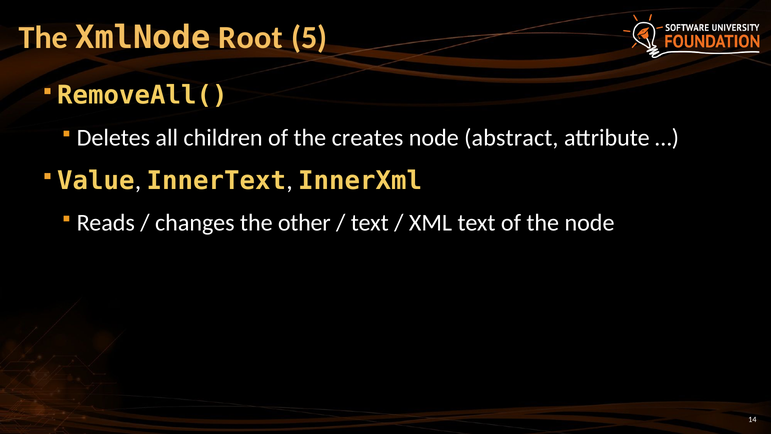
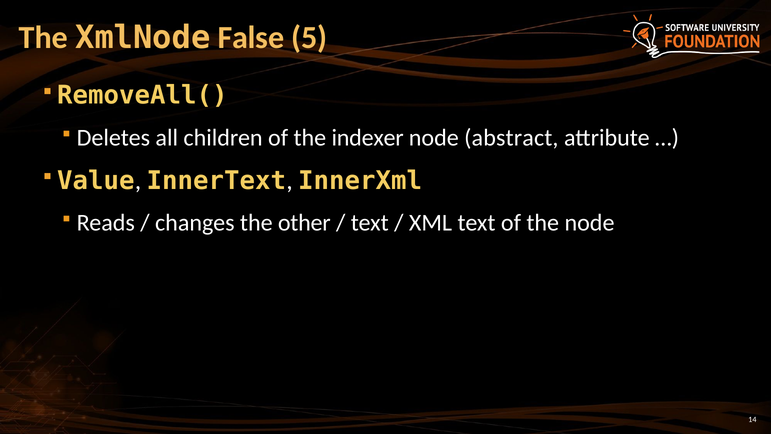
Root: Root -> False
creates: creates -> indexer
